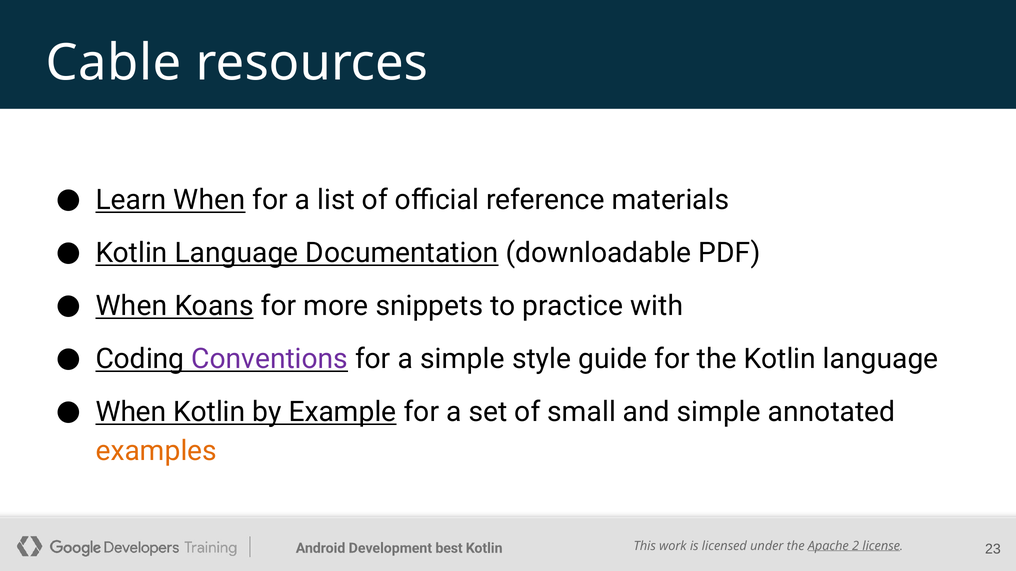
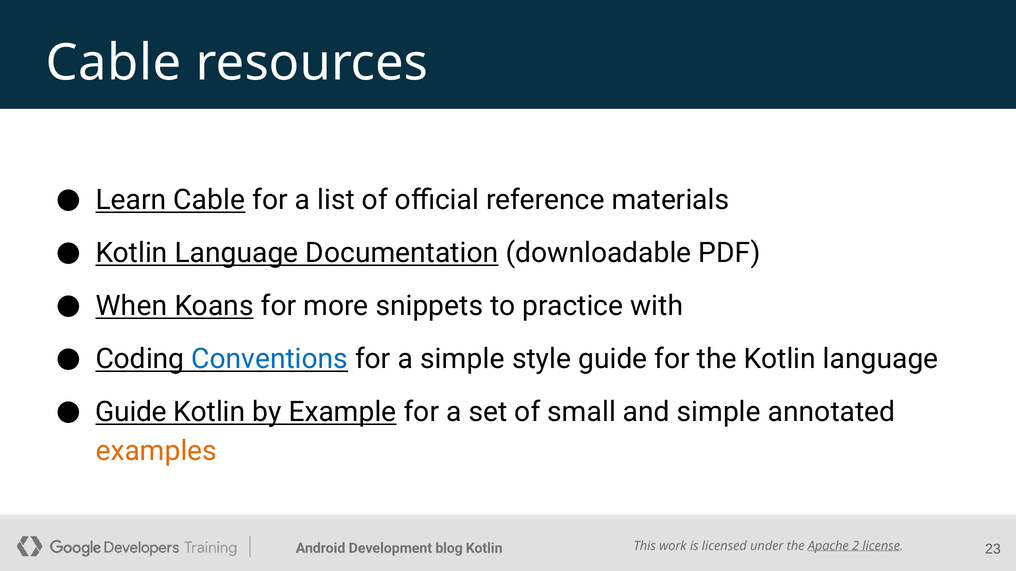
Learn When: When -> Cable
Conventions colour: purple -> blue
When at (131, 412): When -> Guide
best: best -> blog
